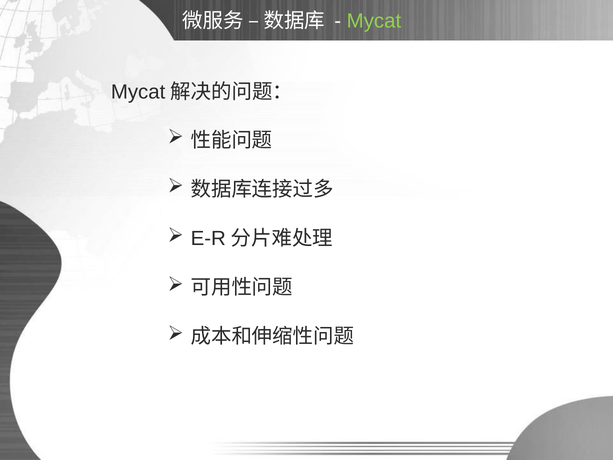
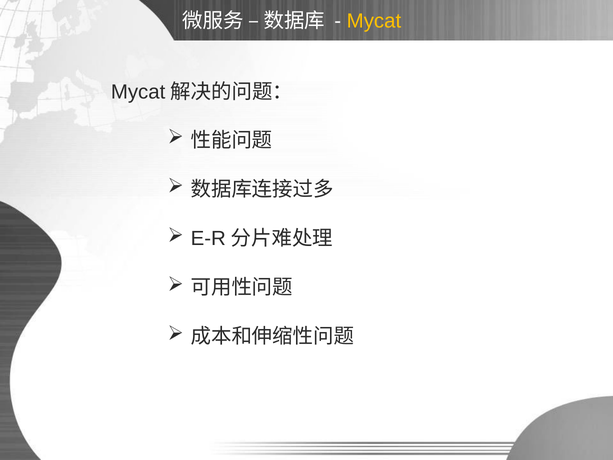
Mycat colour: light green -> yellow
